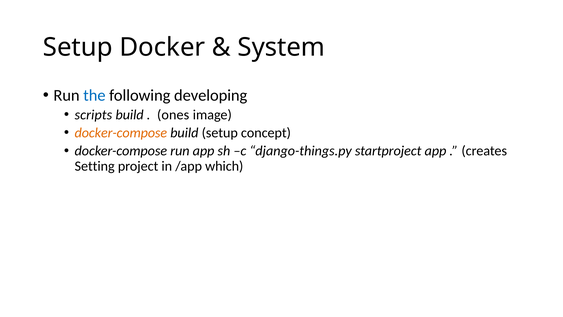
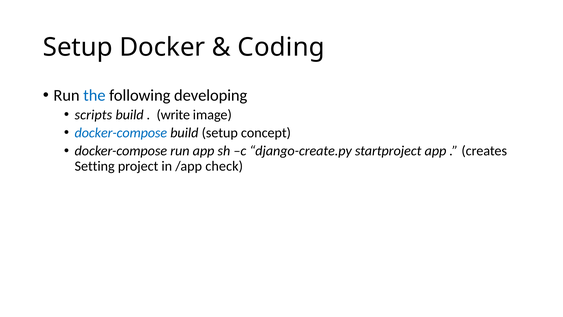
System: System -> Coding
ones: ones -> write
docker-compose at (121, 133) colour: orange -> blue
django-things.py: django-things.py -> django-create.py
which: which -> check
